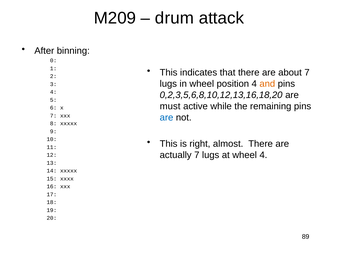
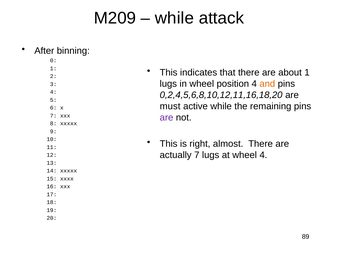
drum at (174, 18): drum -> while
about 7: 7 -> 1
0,2,3,5,6,8,10,12,13,16,18,20: 0,2,3,5,6,8,10,12,13,16,18,20 -> 0,2,4,5,6,8,10,12,11,16,18,20
are at (167, 118) colour: blue -> purple
